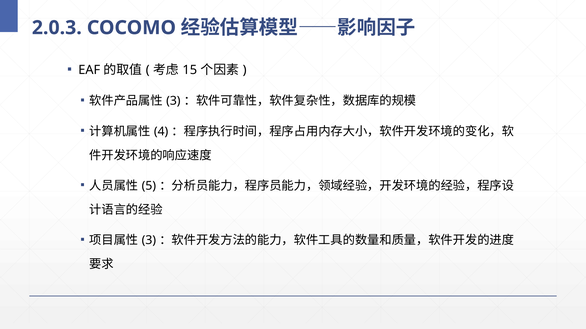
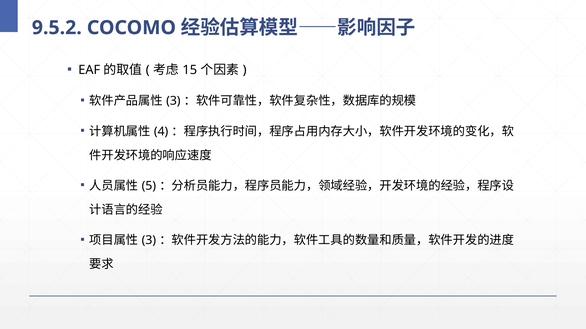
2.0.3: 2.0.3 -> 9.5.2
